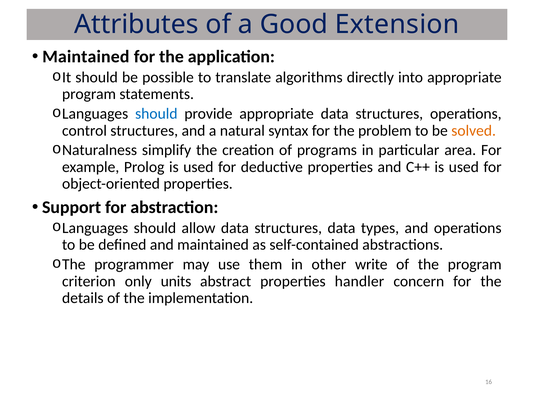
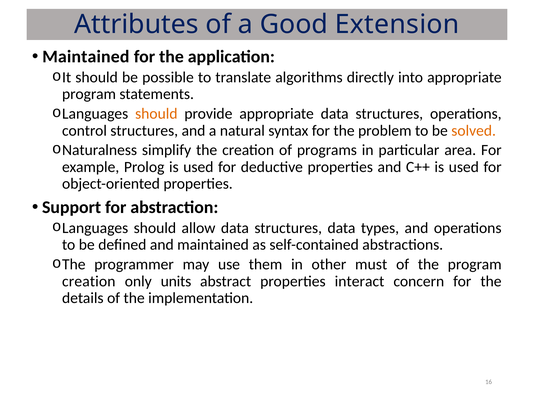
should at (156, 114) colour: blue -> orange
write: write -> must
criterion at (89, 282): criterion -> creation
handler: handler -> interact
